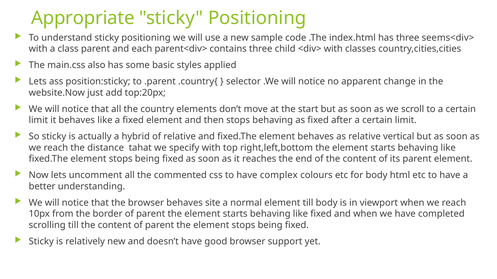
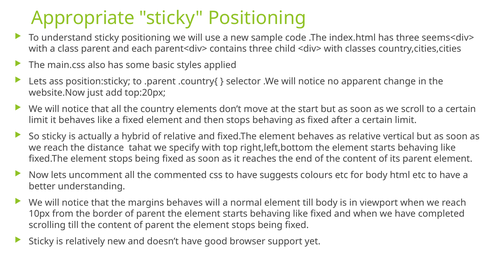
complex: complex -> suggests
the browser: browser -> margins
behaves site: site -> will
